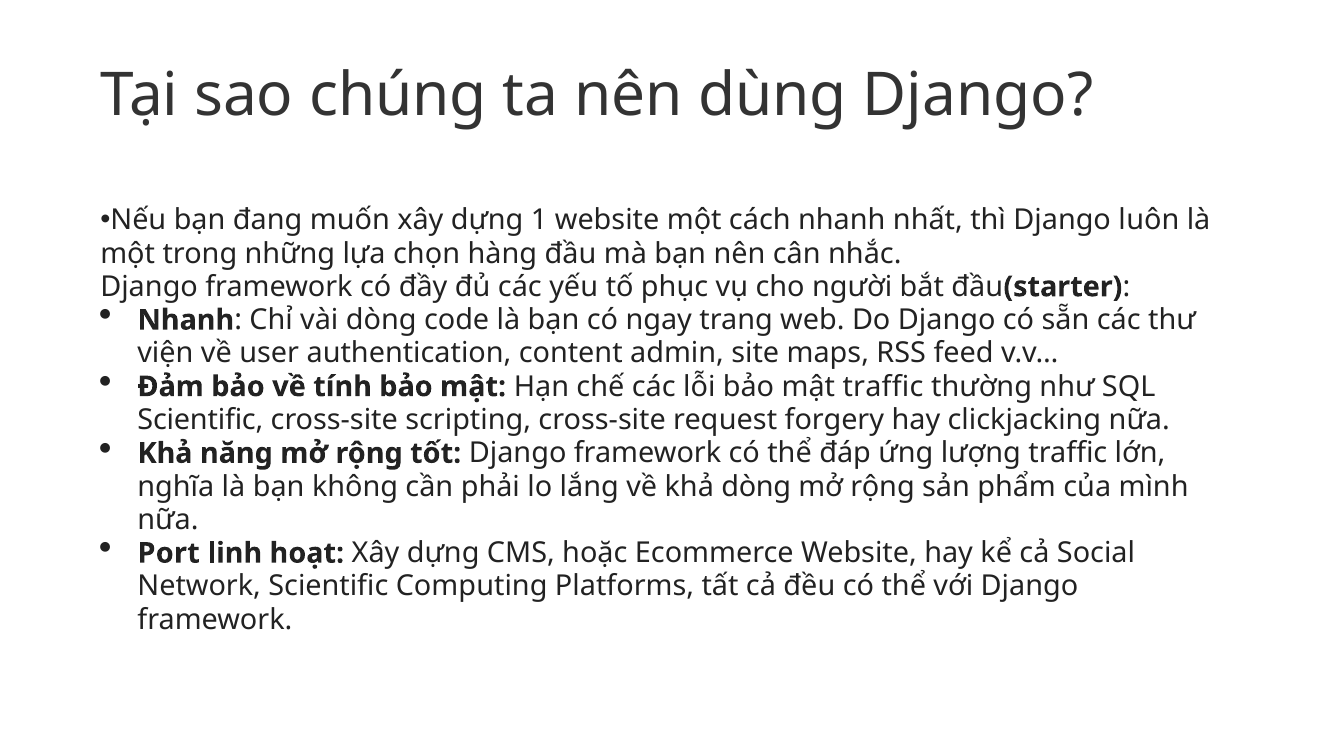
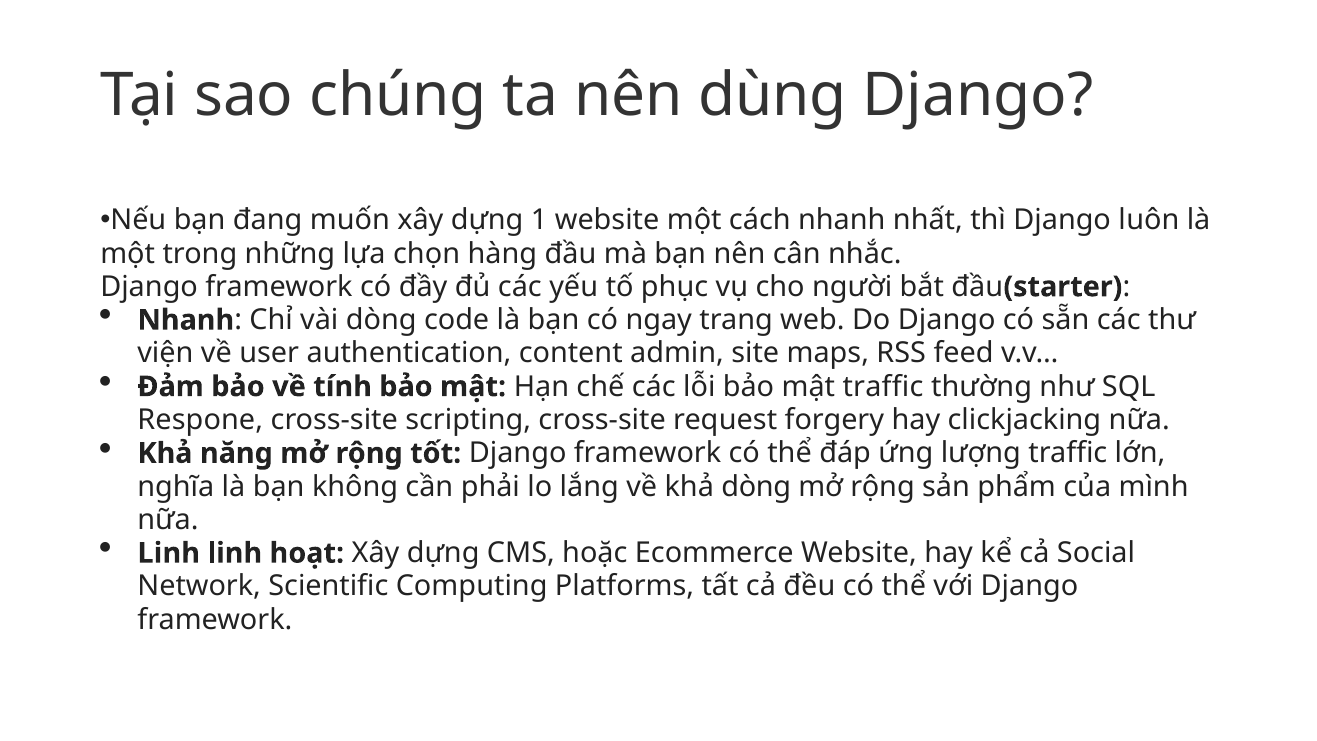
Scientific at (200, 420): Scientific -> Respone
Port at (169, 553): Port -> Linh
